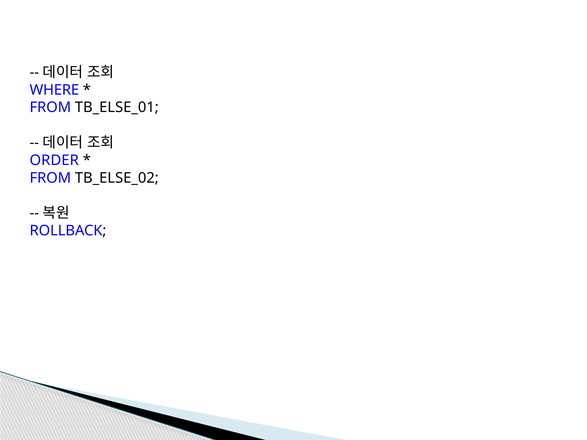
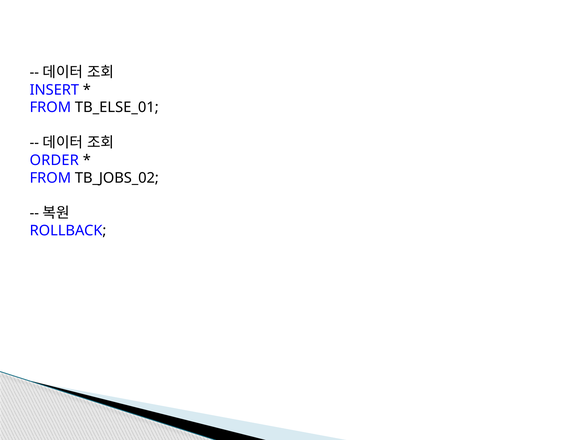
WHERE: WHERE -> INSERT
TB_ELSE_02: TB_ELSE_02 -> TB_JOBS_02
